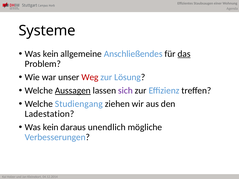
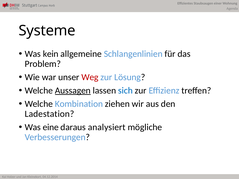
Anschließendes: Anschließendes -> Schlangenlinien
das underline: present -> none
sich colour: purple -> blue
Studiengang: Studiengang -> Kombination
kein at (51, 127): kein -> eine
unendlich: unendlich -> analysiert
